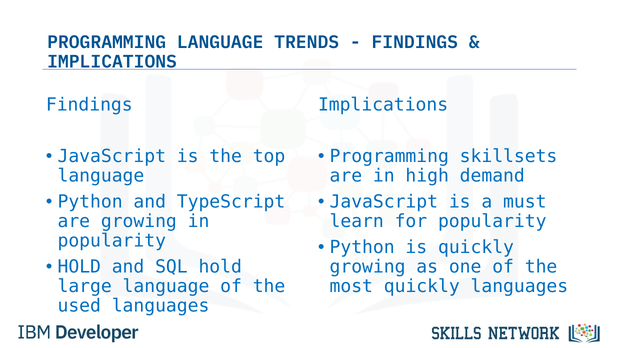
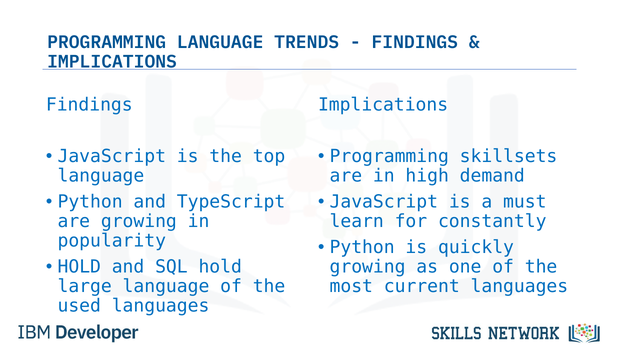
for popularity: popularity -> constantly
most quickly: quickly -> current
